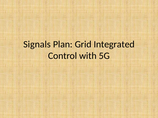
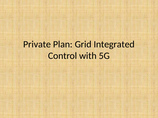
Signals: Signals -> Private
